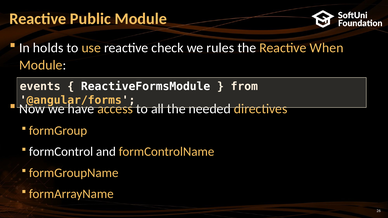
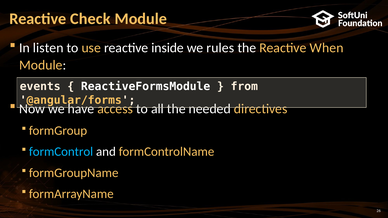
Public: Public -> Check
holds: holds -> listen
check: check -> inside
formControl colour: white -> light blue
